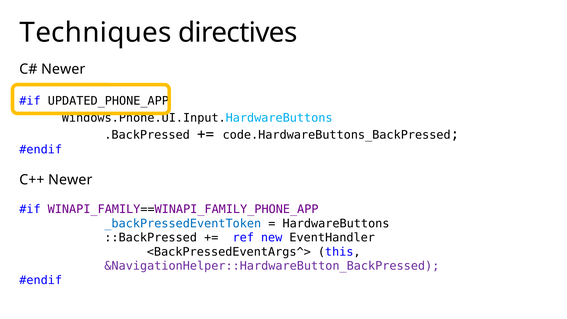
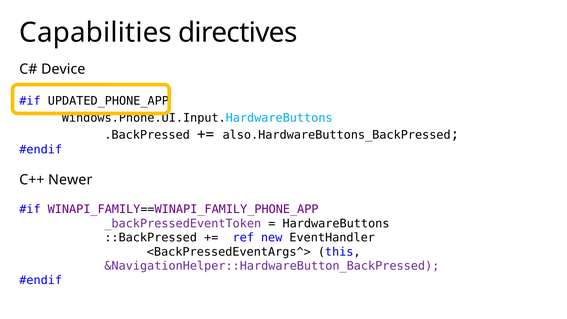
Techniques: Techniques -> Capabilities
Newer at (63, 69): Newer -> Device
code.HardwareButtons_BackPressed: code.HardwareButtons_BackPressed -> also.HardwareButtons_BackPressed
_backPressedEventToken colour: blue -> purple
